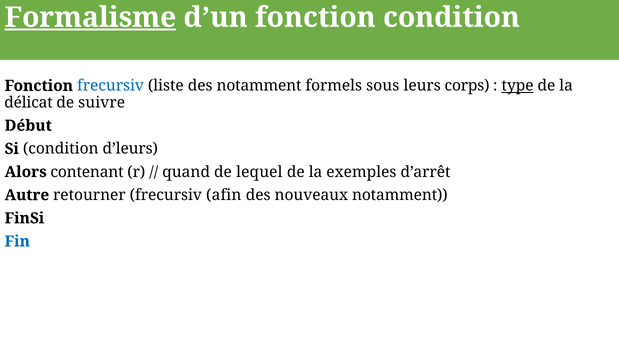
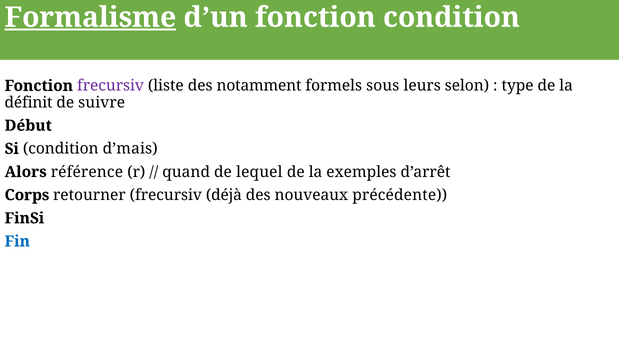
frecursiv at (111, 86) colour: blue -> purple
corps: corps -> selon
type underline: present -> none
délicat: délicat -> définit
d’leurs: d’leurs -> d’mais
contenant: contenant -> référence
Autre: Autre -> Corps
afin: afin -> déjà
nouveaux notamment: notamment -> précédente
